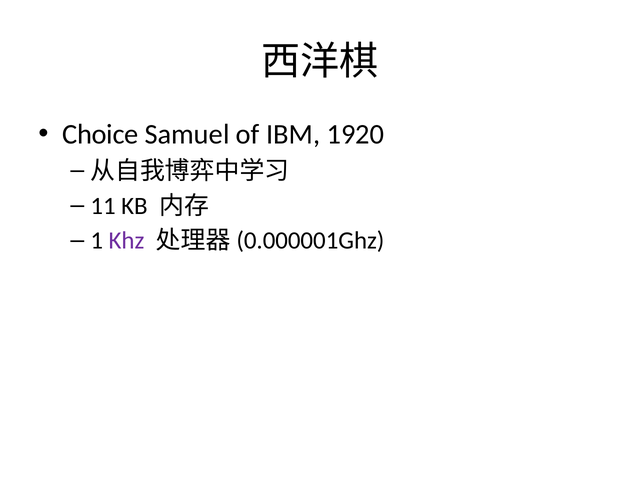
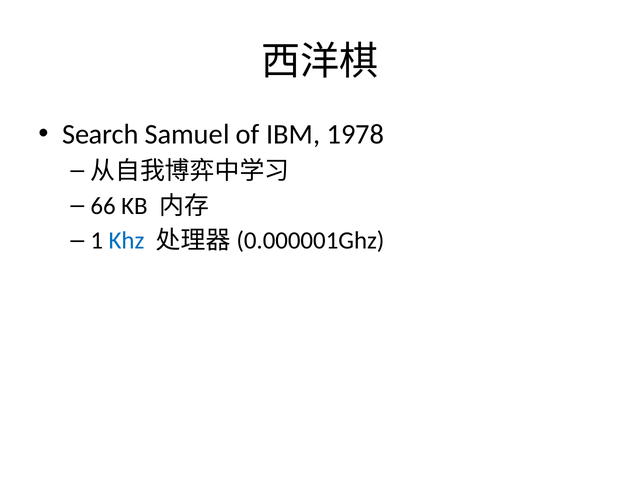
Choice: Choice -> Search
1920: 1920 -> 1978
11: 11 -> 66
Khz colour: purple -> blue
